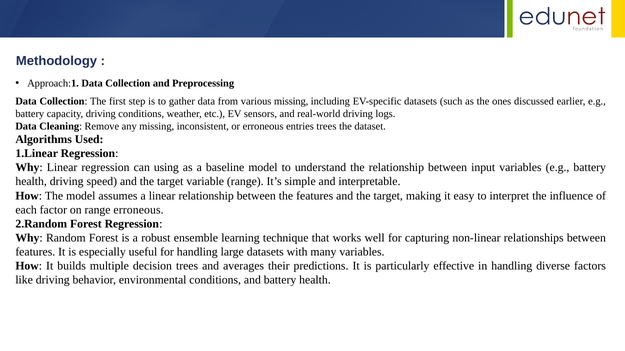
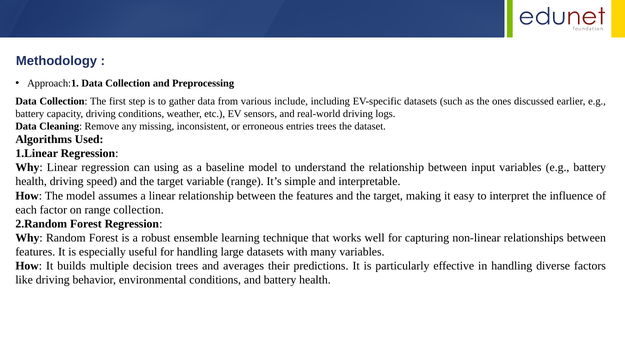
various missing: missing -> include
range erroneous: erroneous -> collection
